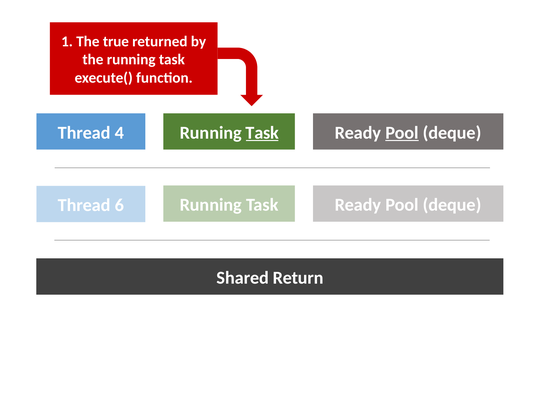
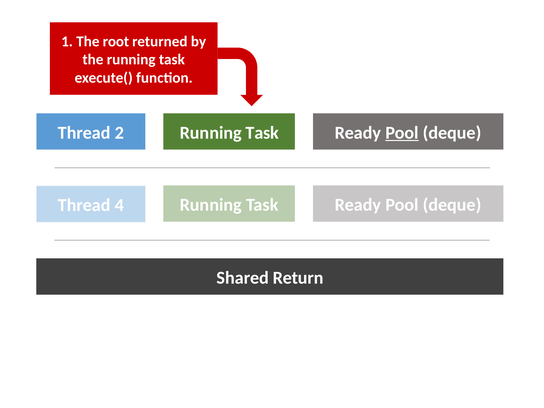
true: true -> root
4: 4 -> 2
Task at (262, 133) underline: present -> none
6: 6 -> 4
